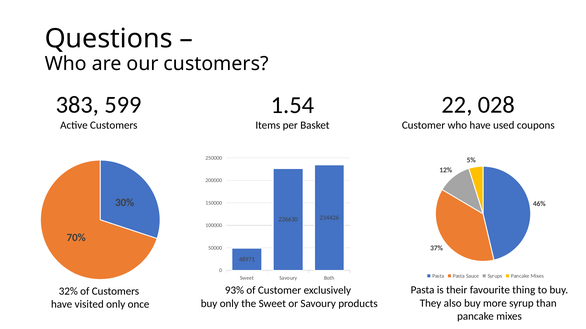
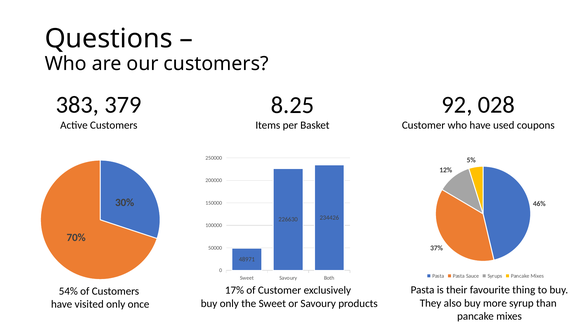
599: 599 -> 379
22: 22 -> 92
1.54: 1.54 -> 8.25
93%: 93% -> 17%
32%: 32% -> 54%
